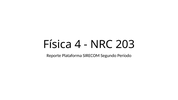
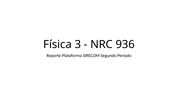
4: 4 -> 3
203: 203 -> 936
